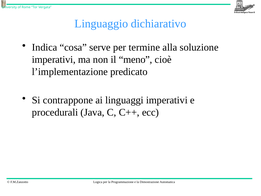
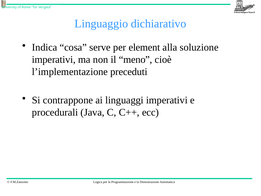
termine: termine -> element
predicato: predicato -> preceduti
